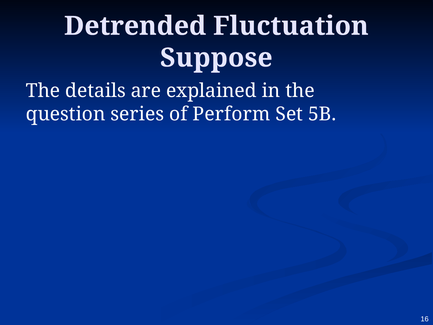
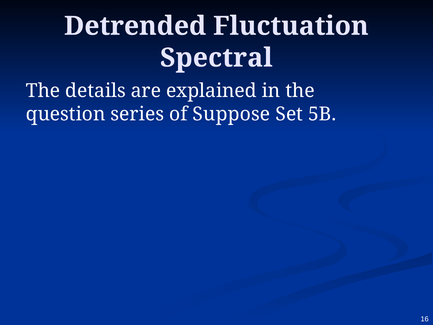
Suppose: Suppose -> Spectral
Perform: Perform -> Suppose
